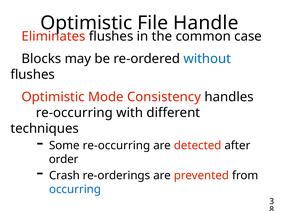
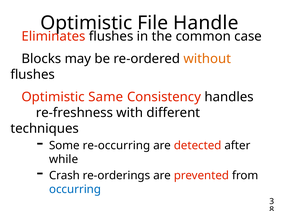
without colour: blue -> orange
Mode: Mode -> Same
re-occurring at (74, 113): re-occurring -> re-freshness
order: order -> while
